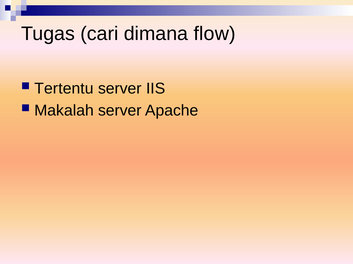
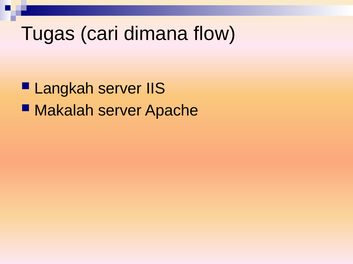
Tertentu: Tertentu -> Langkah
